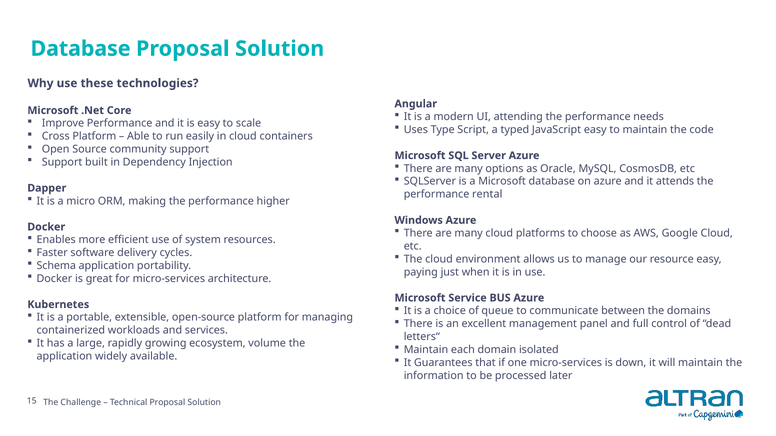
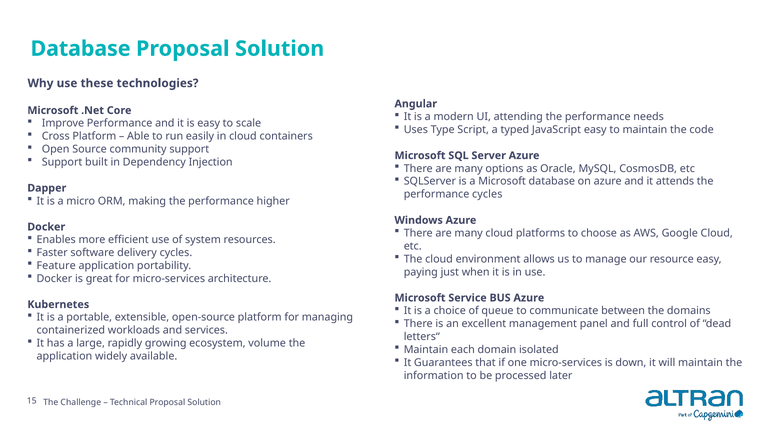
performance rental: rental -> cycles
Schema: Schema -> Feature
